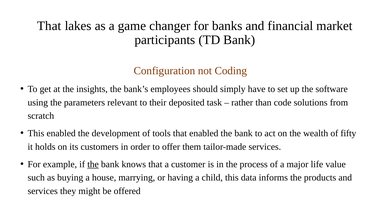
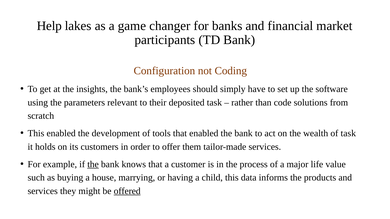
That at (49, 26): That -> Help
of fifty: fifty -> task
offered underline: none -> present
